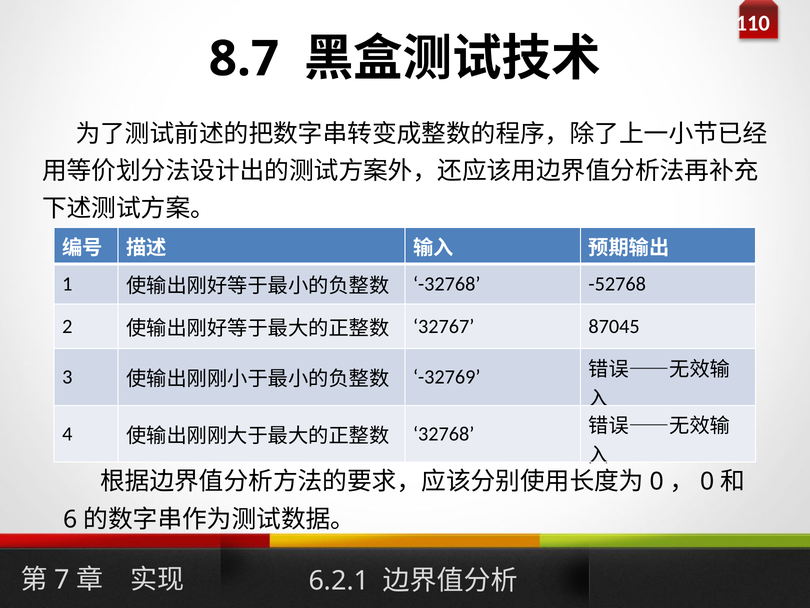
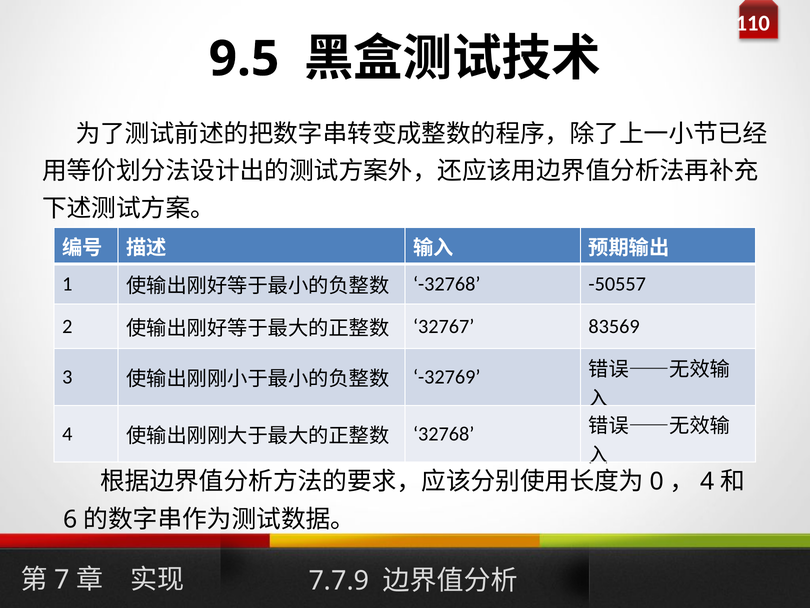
8.7: 8.7 -> 9.5
-52768: -52768 -> -50557
87045: 87045 -> 83569
0 at (707, 481): 0 -> 4
6.2.1: 6.2.1 -> 7.7.9
